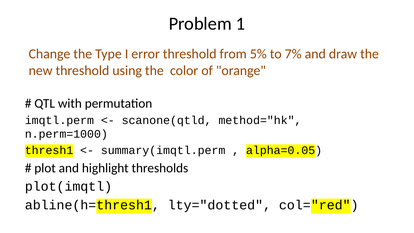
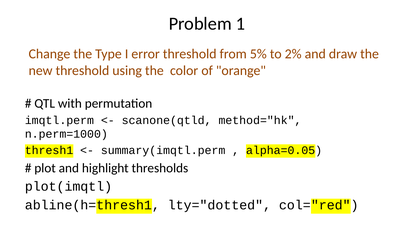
7%: 7% -> 2%
